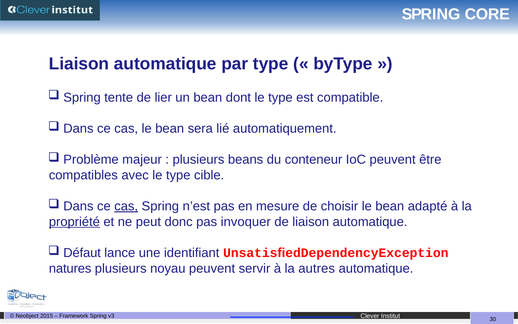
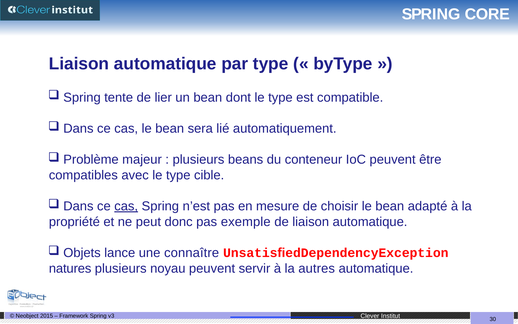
propriété underline: present -> none
invoquer: invoquer -> exemple
Défaut: Défaut -> Objets
identiﬁant: identiﬁant -> connaître
